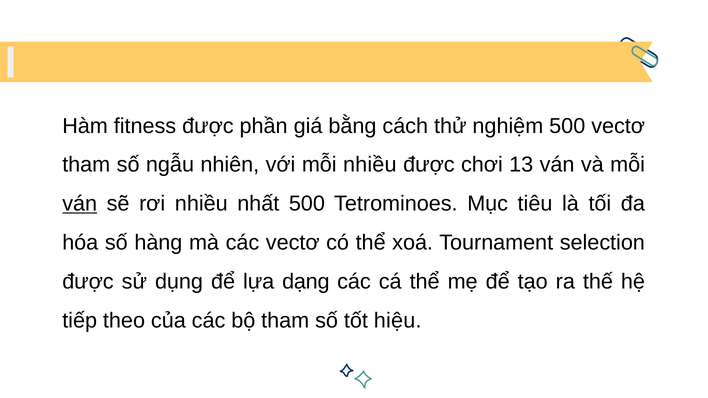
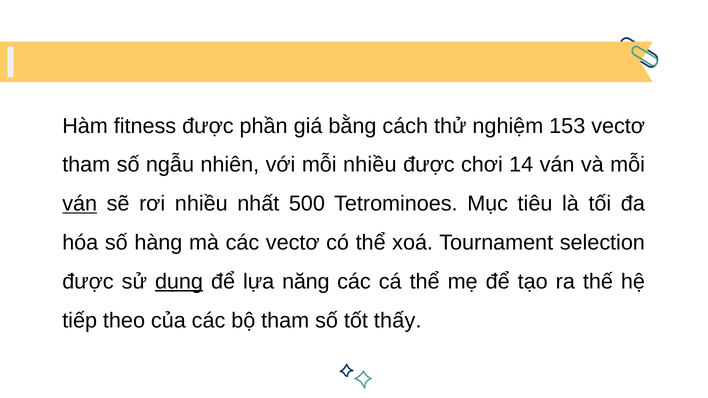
nghiệm 500: 500 -> 153
13: 13 -> 14
dụng underline: none -> present
dạng: dạng -> năng
hiệu: hiệu -> thấy
